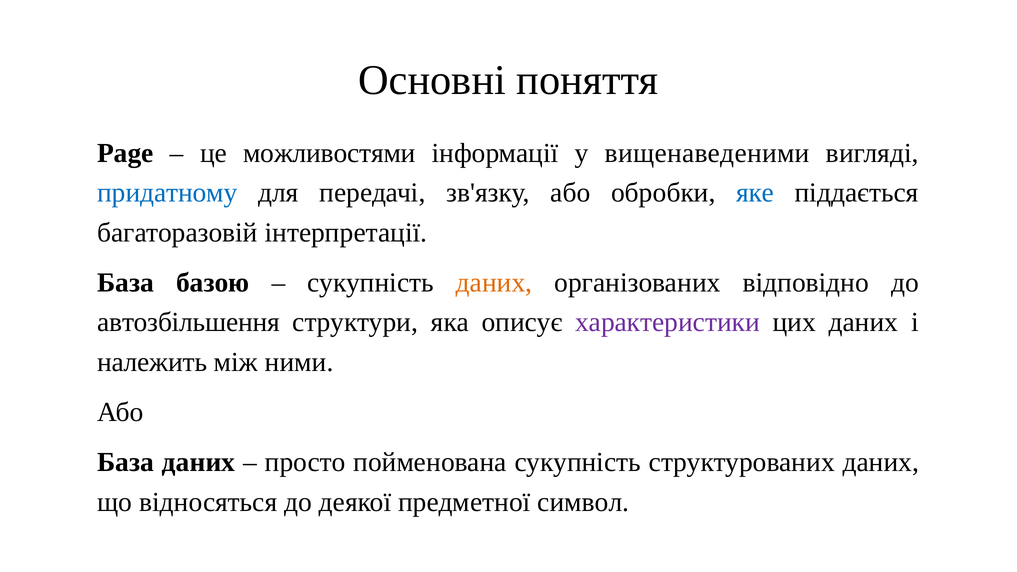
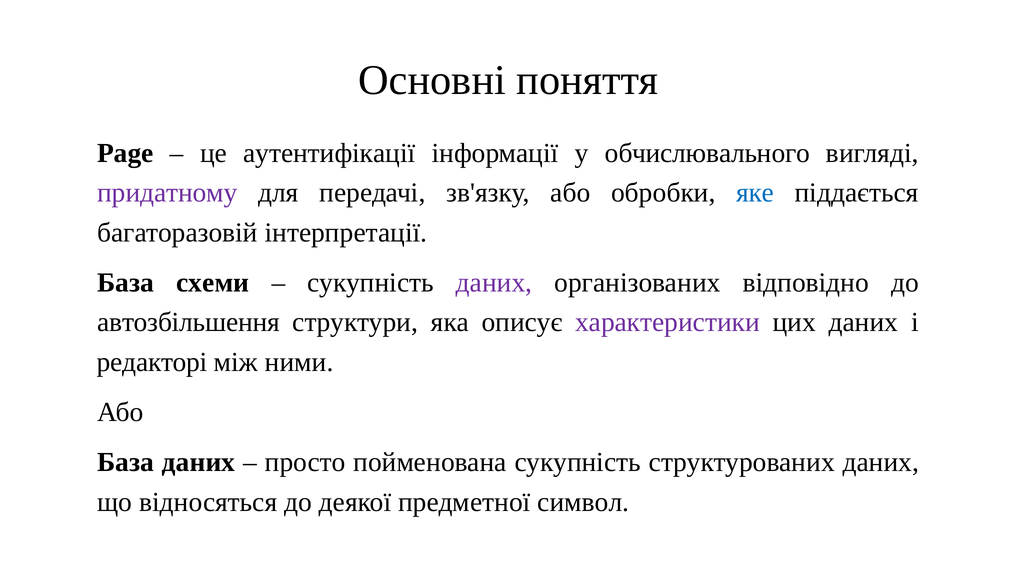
можливостями: можливостями -> аутентифікації
вищенаведеними: вищенаведеними -> обчислювального
придатному colour: blue -> purple
базою: базою -> схеми
даних at (494, 283) colour: orange -> purple
належить: належить -> редакторі
